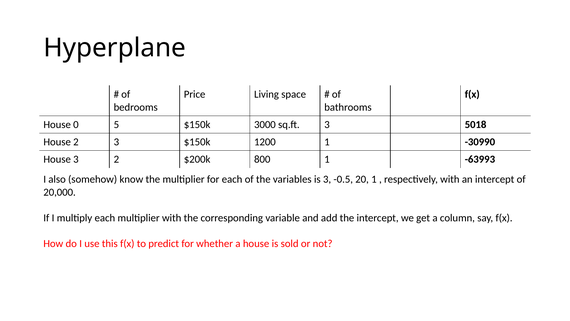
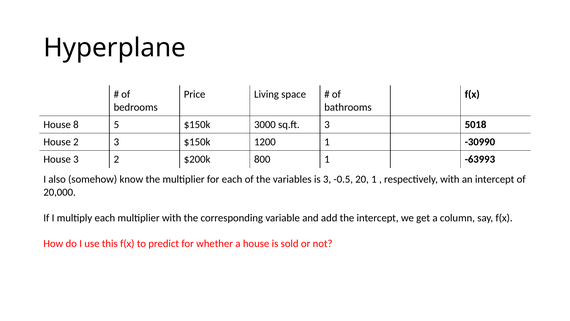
0: 0 -> 8
